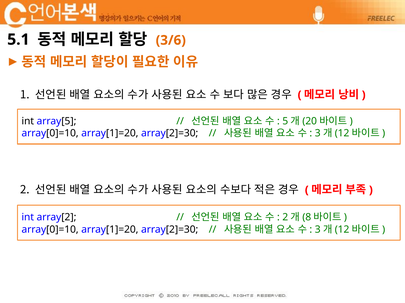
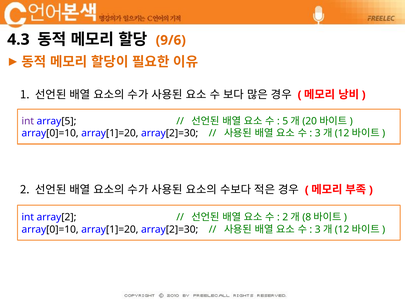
5.1: 5.1 -> 4.3
3/6: 3/6 -> 9/6
int at (28, 121) colour: black -> purple
